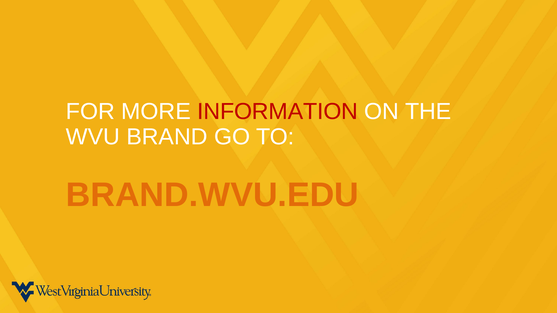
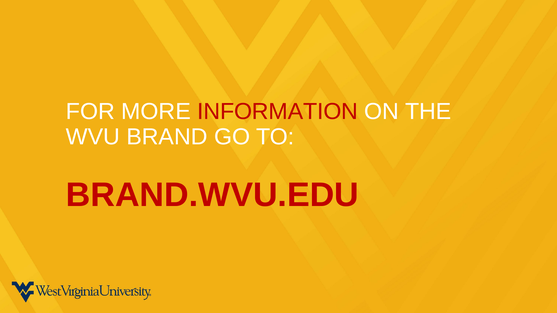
BRAND.WVU.EDU colour: orange -> red
